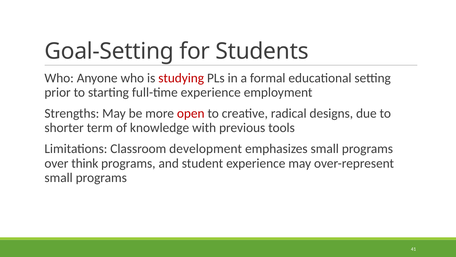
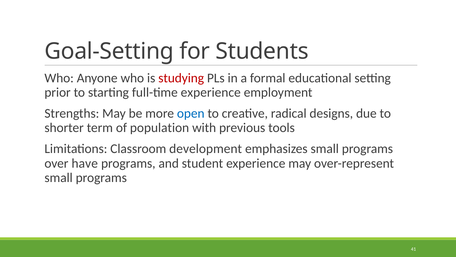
open colour: red -> blue
knowledge: knowledge -> population
think: think -> have
